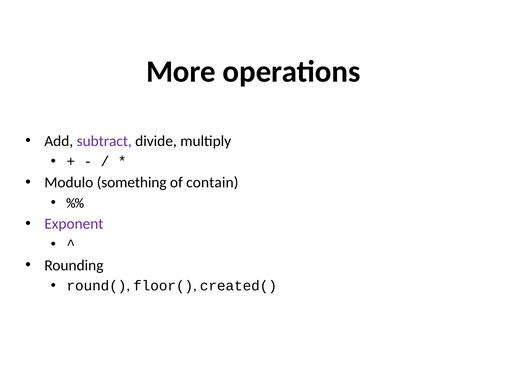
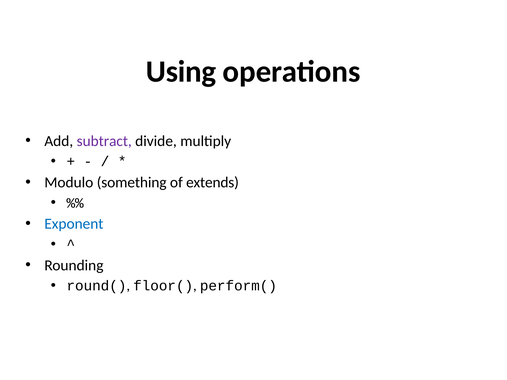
More: More -> Using
contain: contain -> extends
Exponent colour: purple -> blue
created(: created( -> perform(
